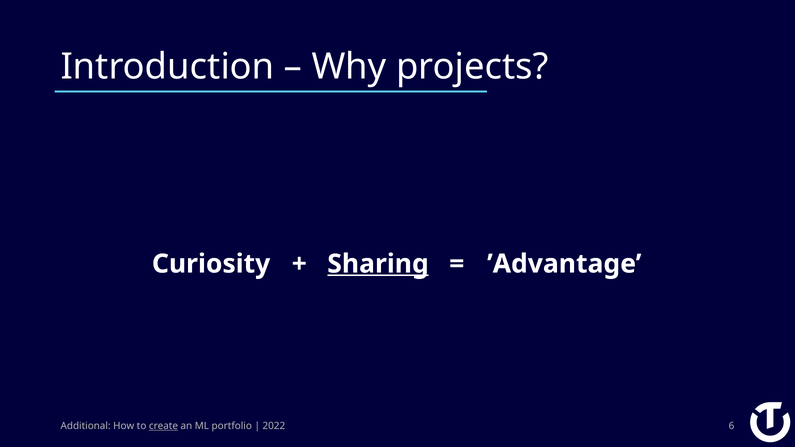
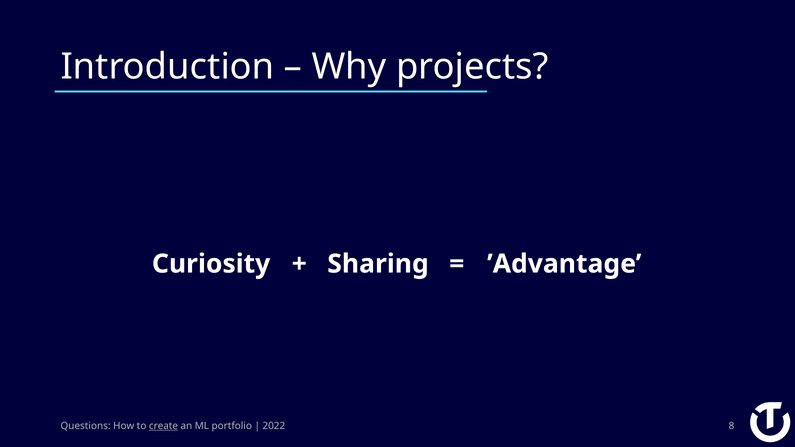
Sharing underline: present -> none
Additional: Additional -> Questions
6: 6 -> 8
